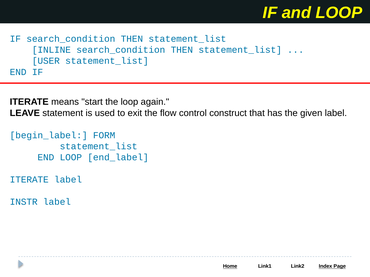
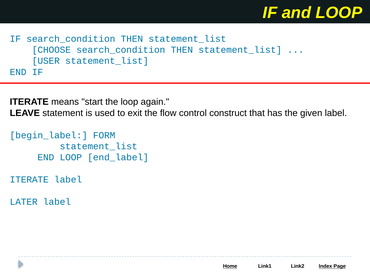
INLINE: INLINE -> CHOOSE
INSTR: INSTR -> LATER
